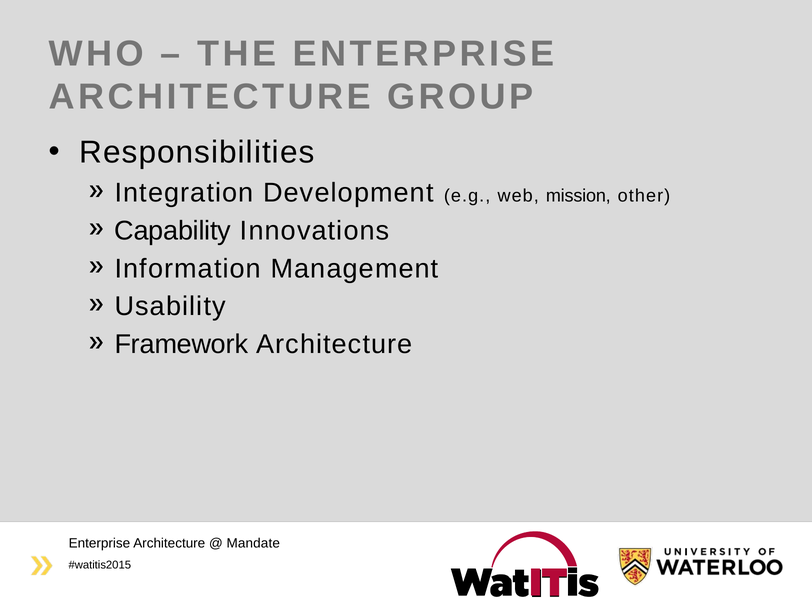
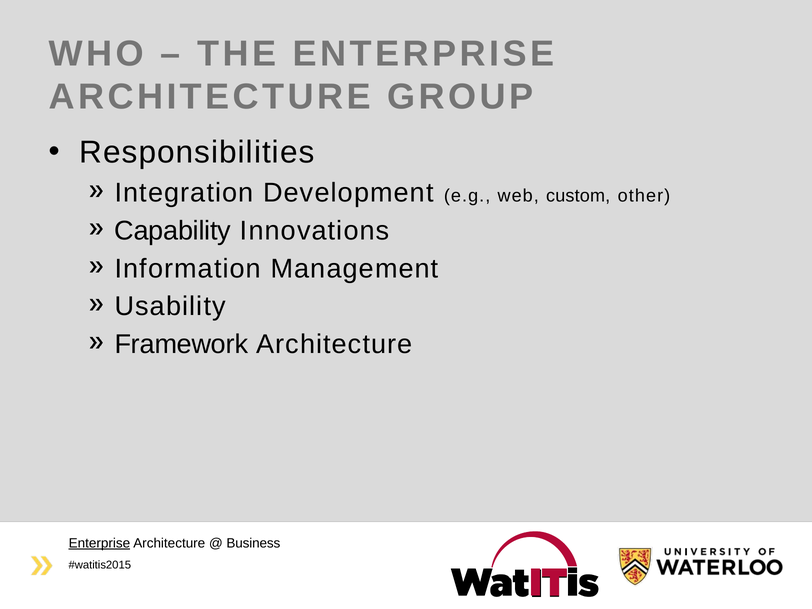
mission: mission -> custom
Enterprise at (99, 543) underline: none -> present
Mandate: Mandate -> Business
